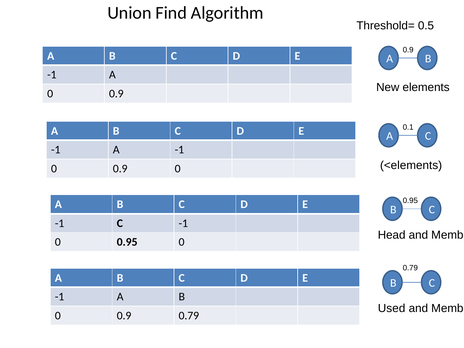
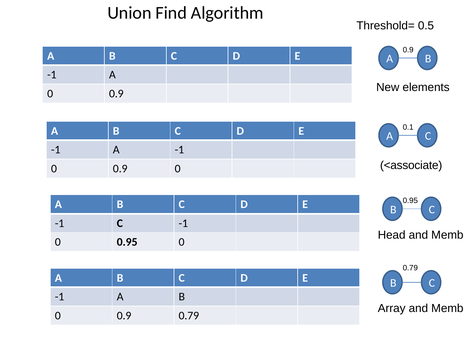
<elements: <elements -> <associate
Used: Used -> Array
